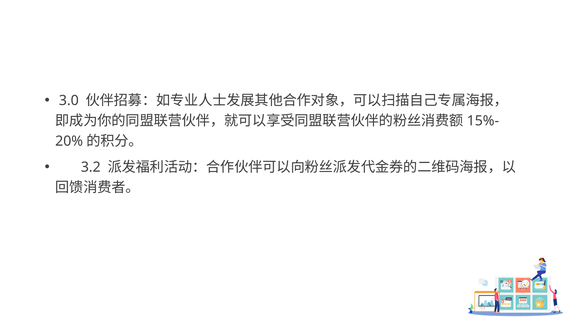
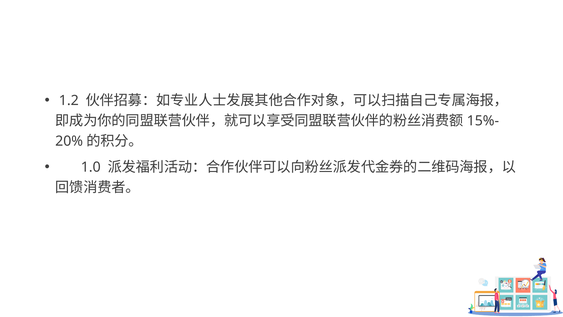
3.0: 3.0 -> 1.2
3.2: 3.2 -> 1.0
